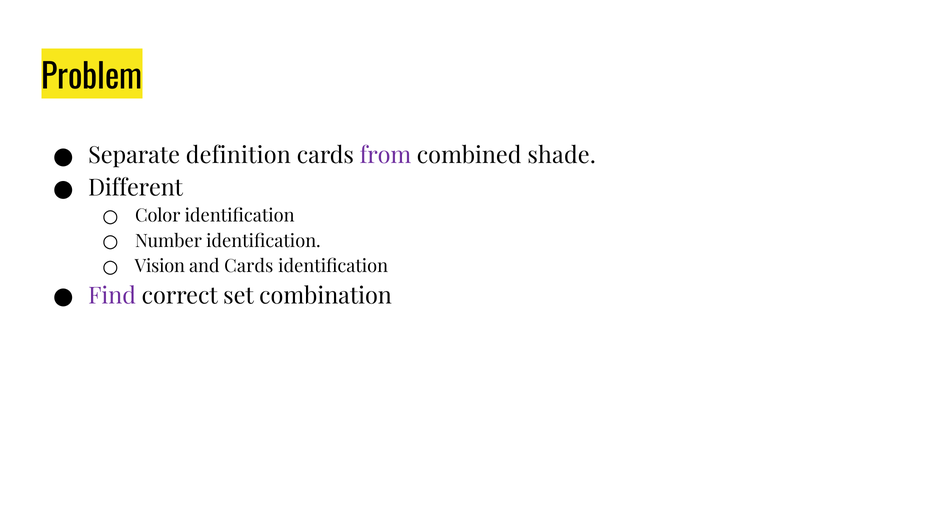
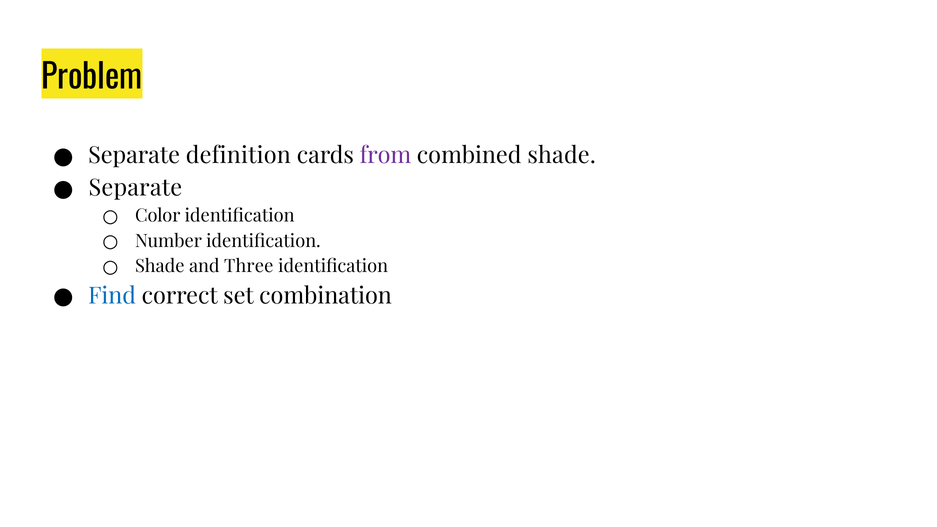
Different at (136, 188): Different -> Separate
Vision at (160, 266): Vision -> Shade
and Cards: Cards -> Three
Find colour: purple -> blue
